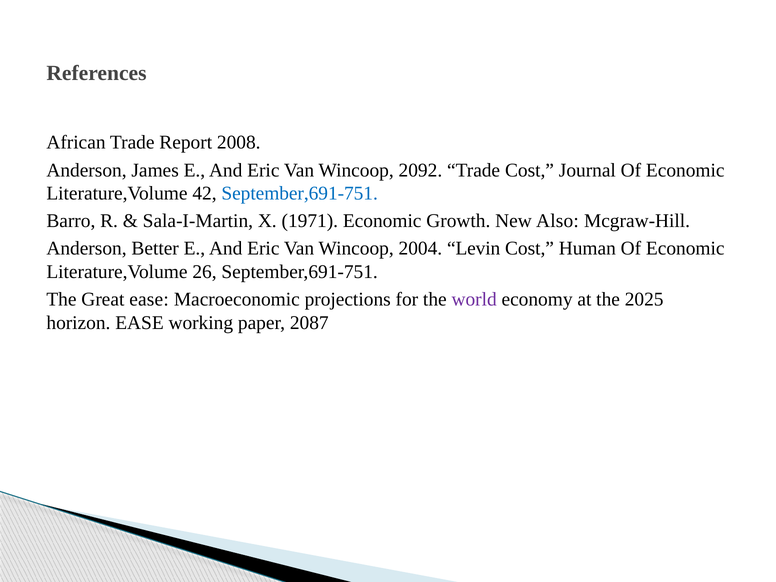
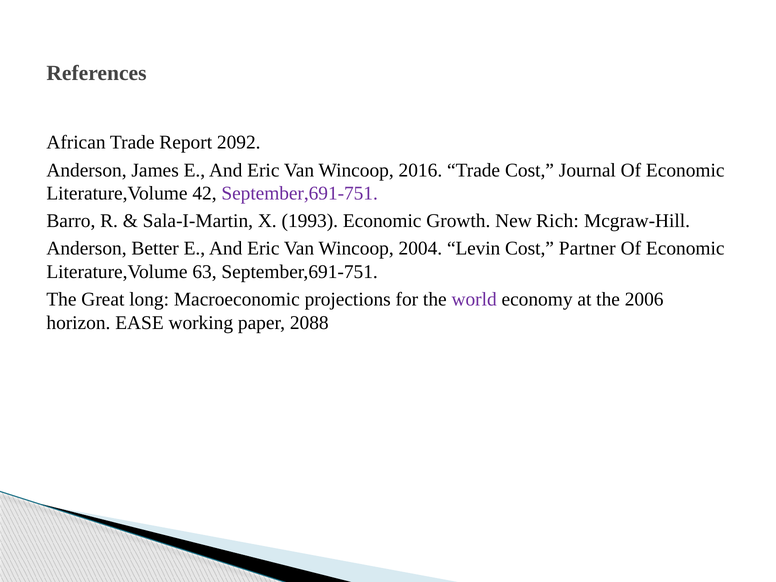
2008: 2008 -> 2092
2092: 2092 -> 2016
September,691-751 at (300, 193) colour: blue -> purple
1971: 1971 -> 1993
Also: Also -> Rich
Human: Human -> Partner
26: 26 -> 63
Great ease: ease -> long
2025: 2025 -> 2006
2087: 2087 -> 2088
